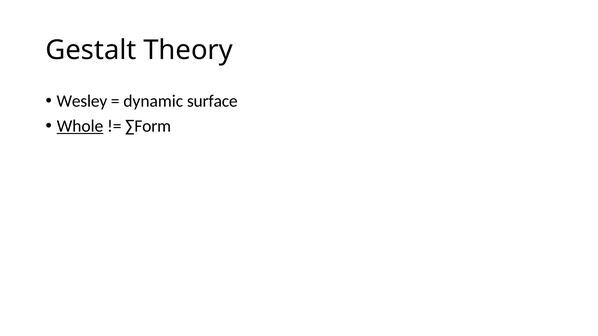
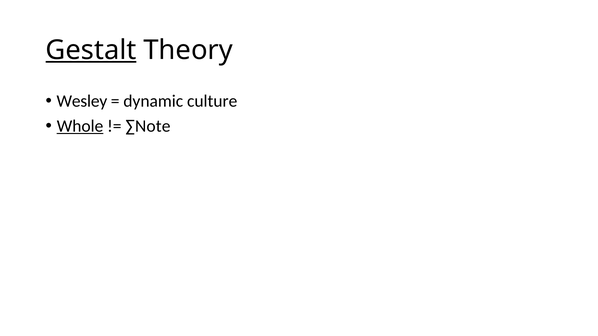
Gestalt underline: none -> present
surface: surface -> culture
∑Form: ∑Form -> ∑Note
